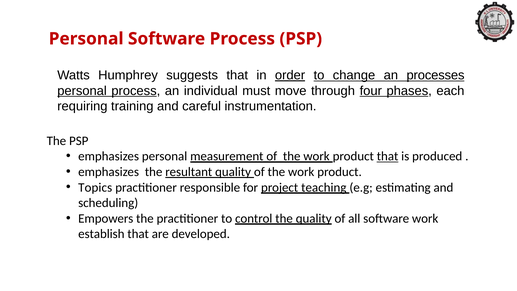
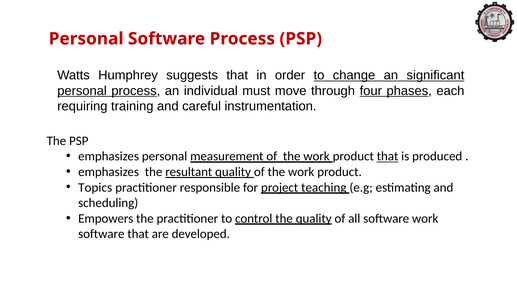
order underline: present -> none
processes: processes -> significant
establish at (101, 234): establish -> software
